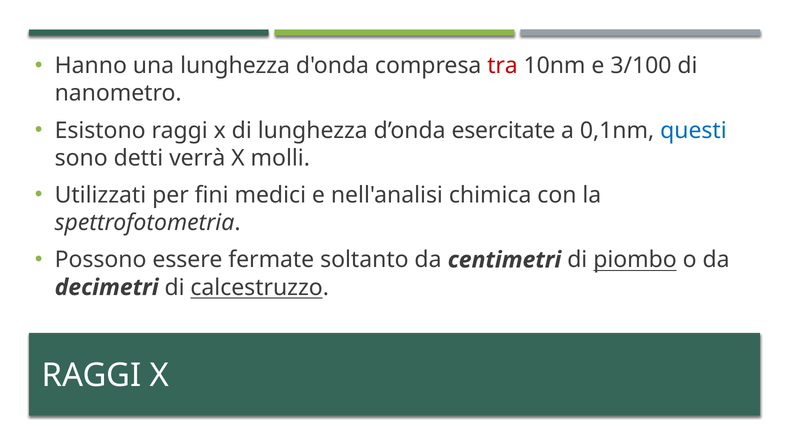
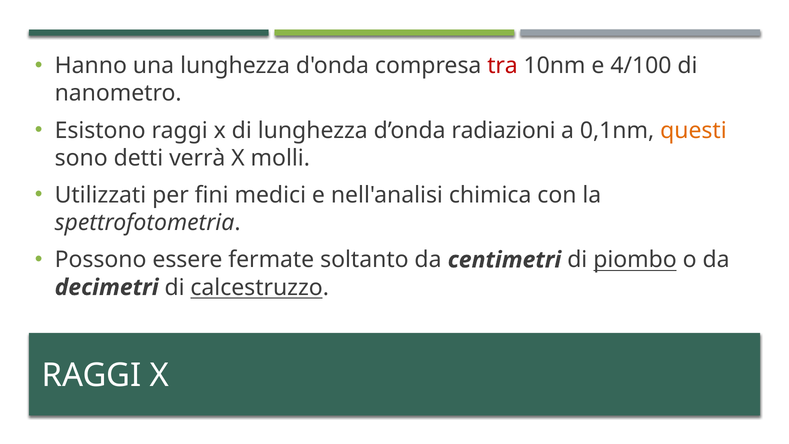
3/100: 3/100 -> 4/100
esercitate: esercitate -> radiazioni
questi colour: blue -> orange
